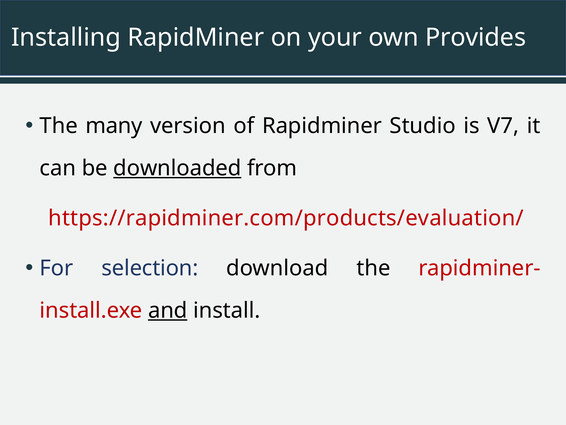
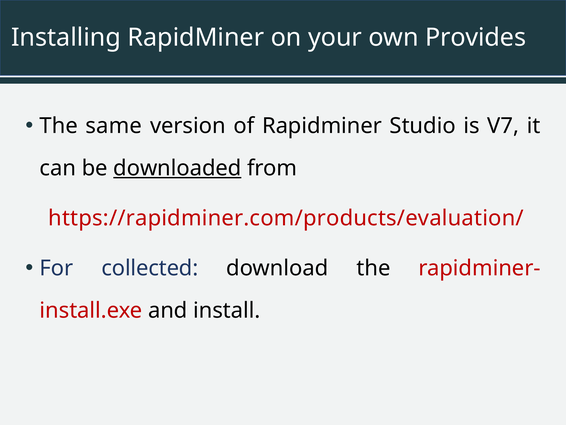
many: many -> same
selection: selection -> collected
and underline: present -> none
